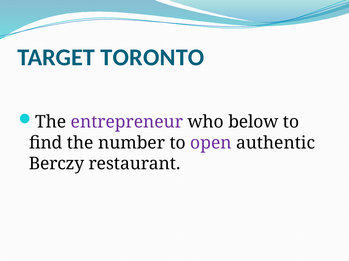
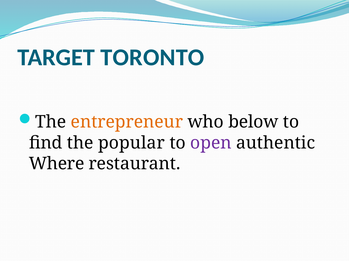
entrepreneur colour: purple -> orange
number: number -> popular
Berczy: Berczy -> Where
